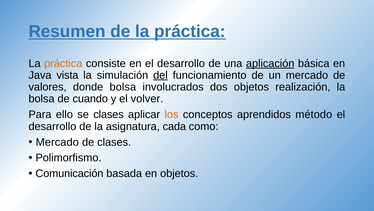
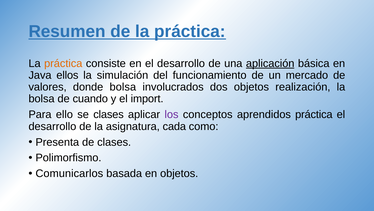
vista: vista -> ellos
del underline: present -> none
volver: volver -> import
los colour: orange -> purple
aprendidos método: método -> práctica
Mercado at (57, 142): Mercado -> Presenta
Comunicación: Comunicación -> Comunicarlos
